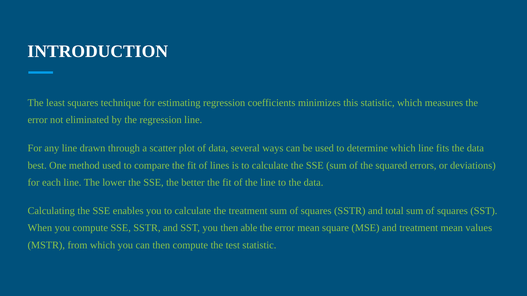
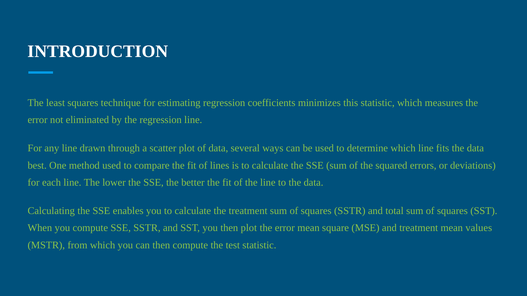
then able: able -> plot
